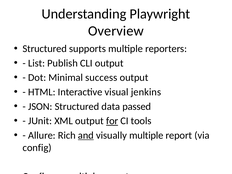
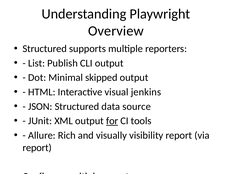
success: success -> skipped
passed: passed -> source
and underline: present -> none
visually multiple: multiple -> visibility
config at (37, 148): config -> report
